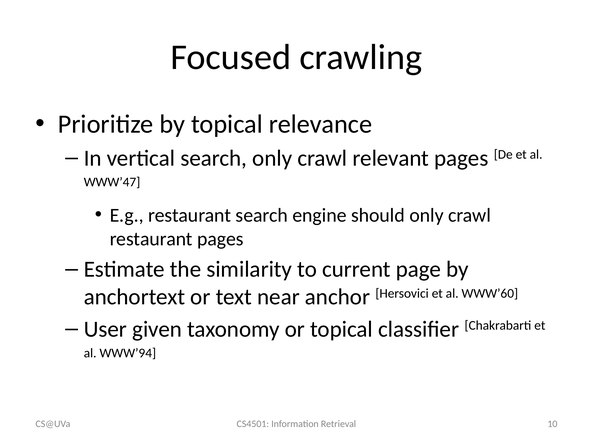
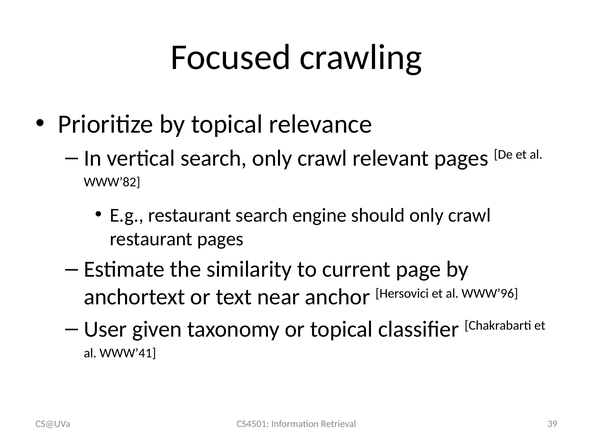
WWW’47: WWW’47 -> WWW’82
WWW’60: WWW’60 -> WWW’96
WWW’94: WWW’94 -> WWW’41
10: 10 -> 39
